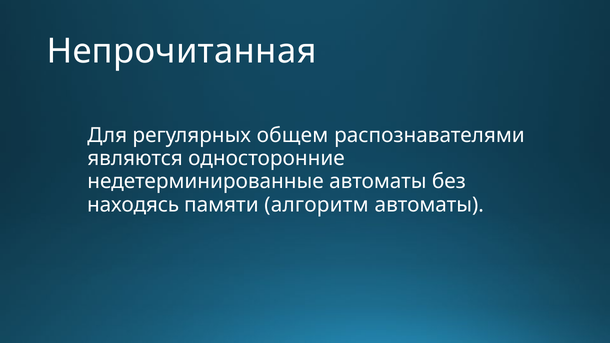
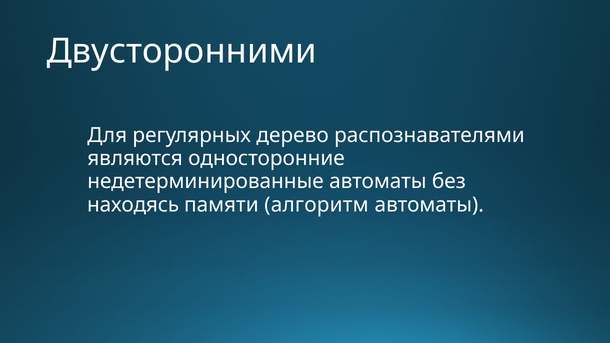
Непрочитанная: Непрочитанная -> Двусторонними
общем: общем -> дерево
